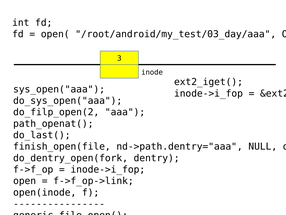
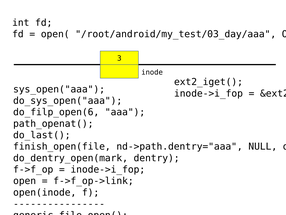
do_filp_open(2: do_filp_open(2 -> do_filp_open(6
do_dentry_open(fork: do_dentry_open(fork -> do_dentry_open(mark
